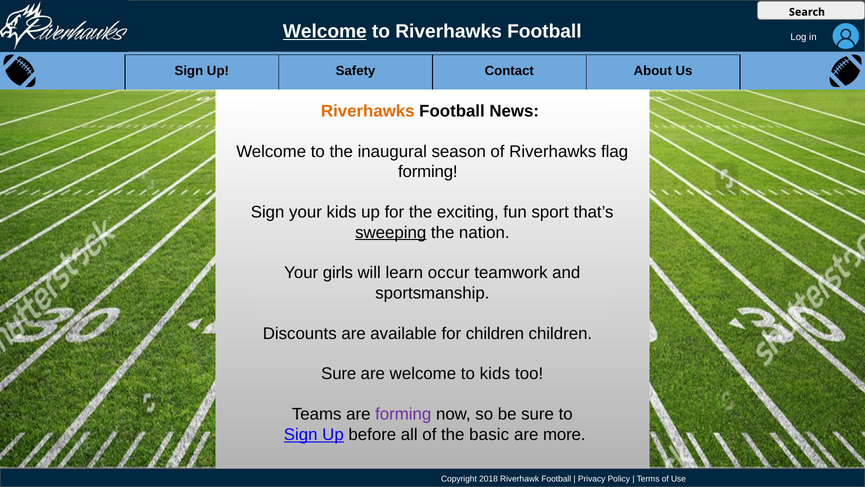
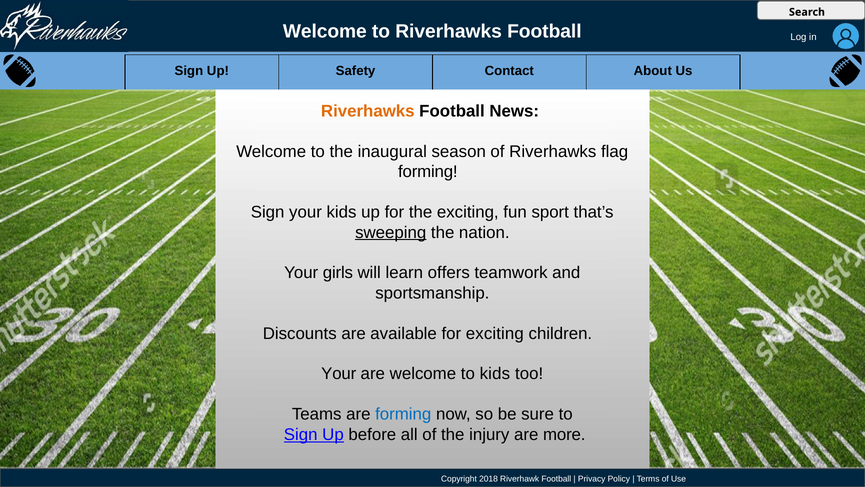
Welcome at (325, 31) underline: present -> none
occur: occur -> offers
for children: children -> exciting
Sure at (339, 374): Sure -> Your
forming at (403, 414) colour: purple -> blue
basic: basic -> injury
